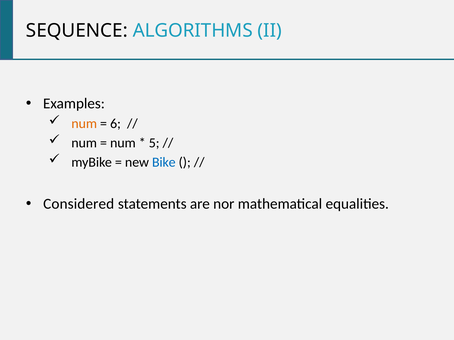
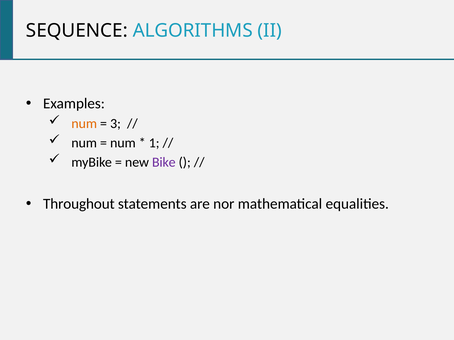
6: 6 -> 3
5: 5 -> 1
Bike colour: blue -> purple
Considered: Considered -> Throughout
